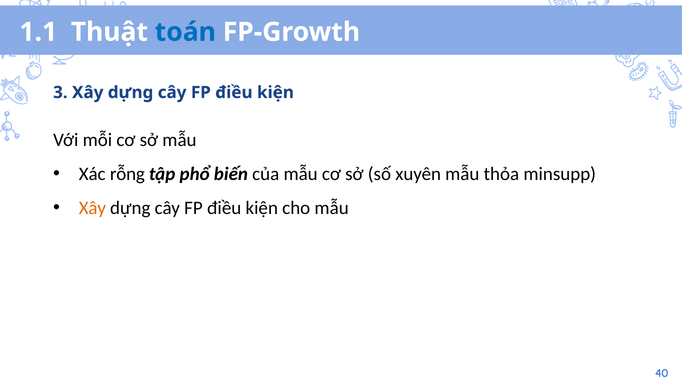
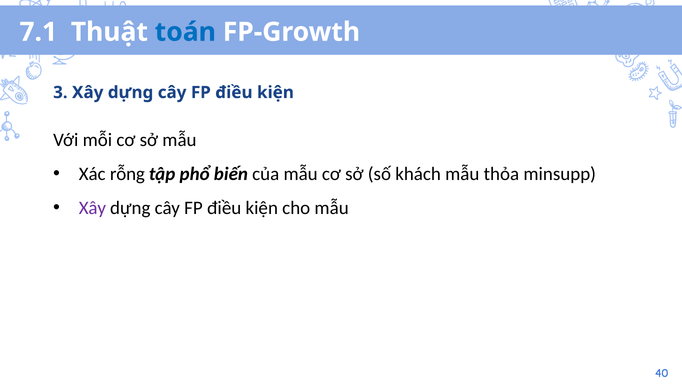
1.1: 1.1 -> 7.1
xuyên: xuyên -> khách
Xây at (92, 208) colour: orange -> purple
